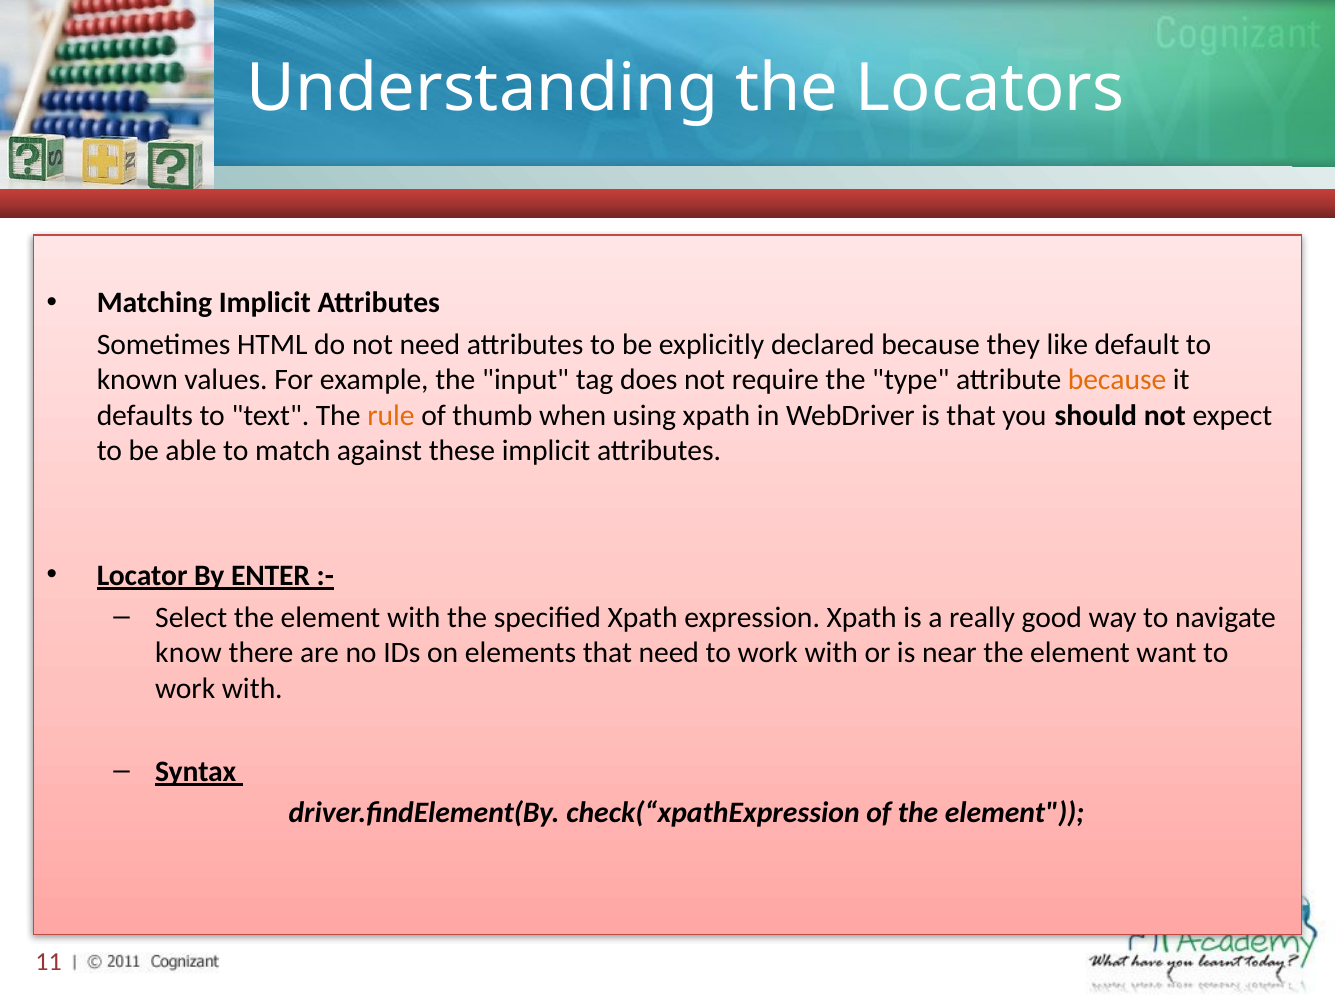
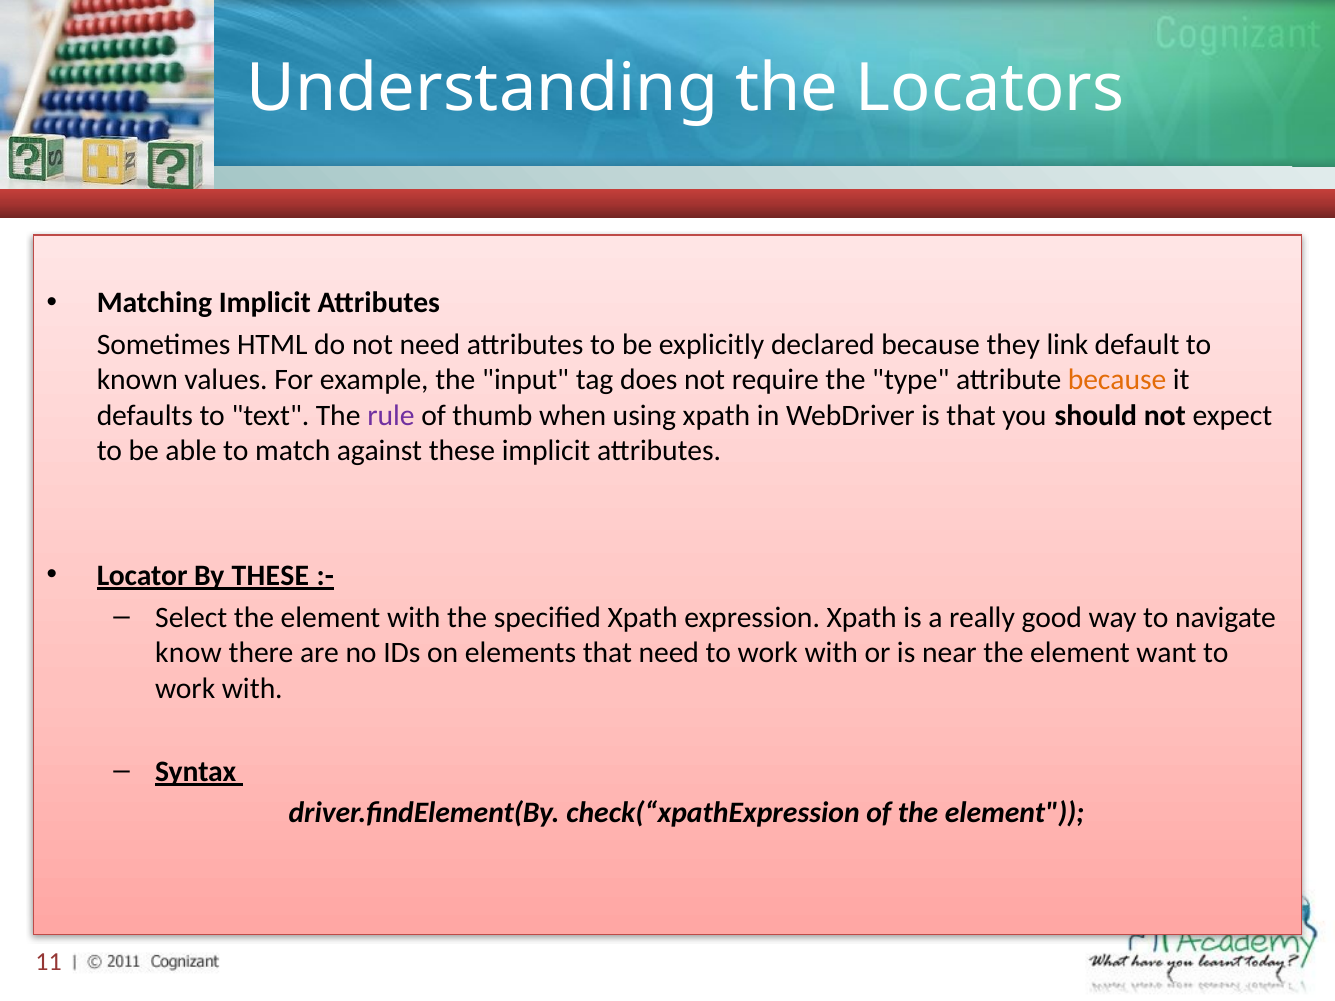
like: like -> link
rule colour: orange -> purple
By ENTER: ENTER -> THESE
